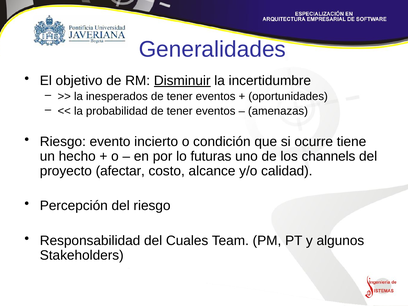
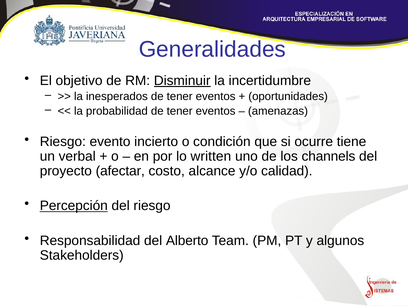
hecho: hecho -> verbal
futuras: futuras -> written
Percepción underline: none -> present
Cuales: Cuales -> Alberto
